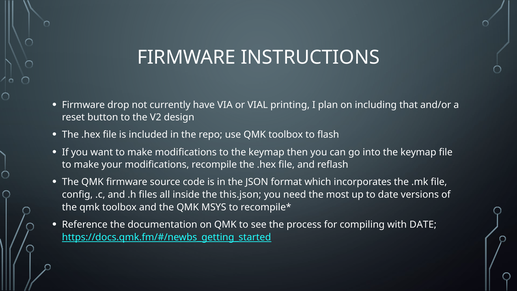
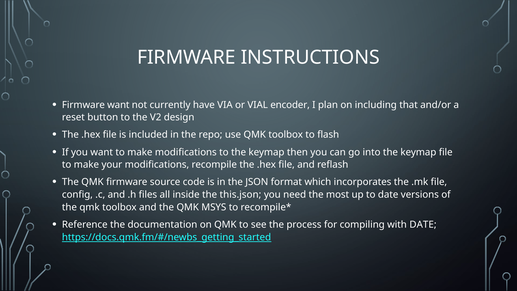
Firmware drop: drop -> want
printing: printing -> encoder
